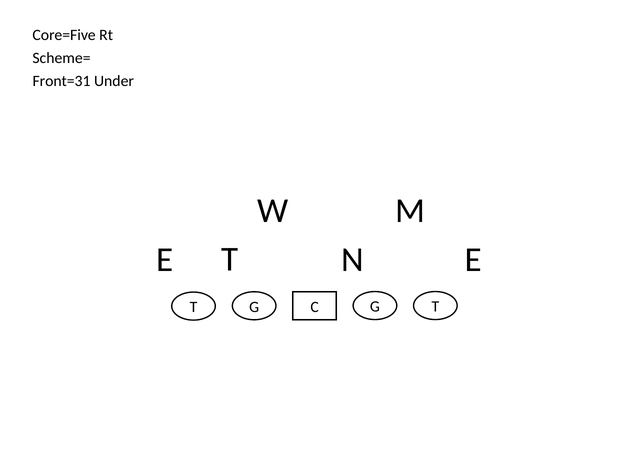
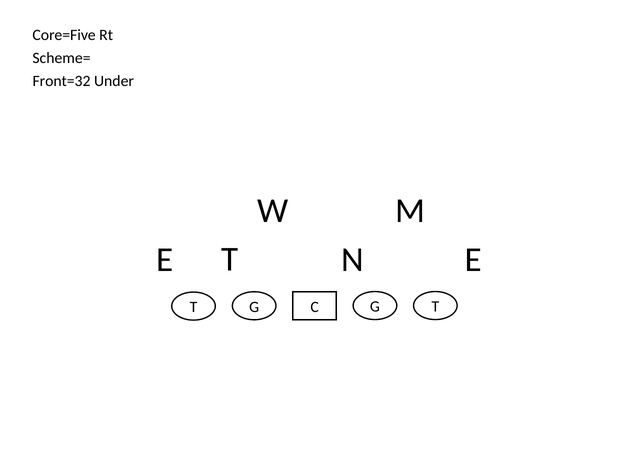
Front=31: Front=31 -> Front=32
